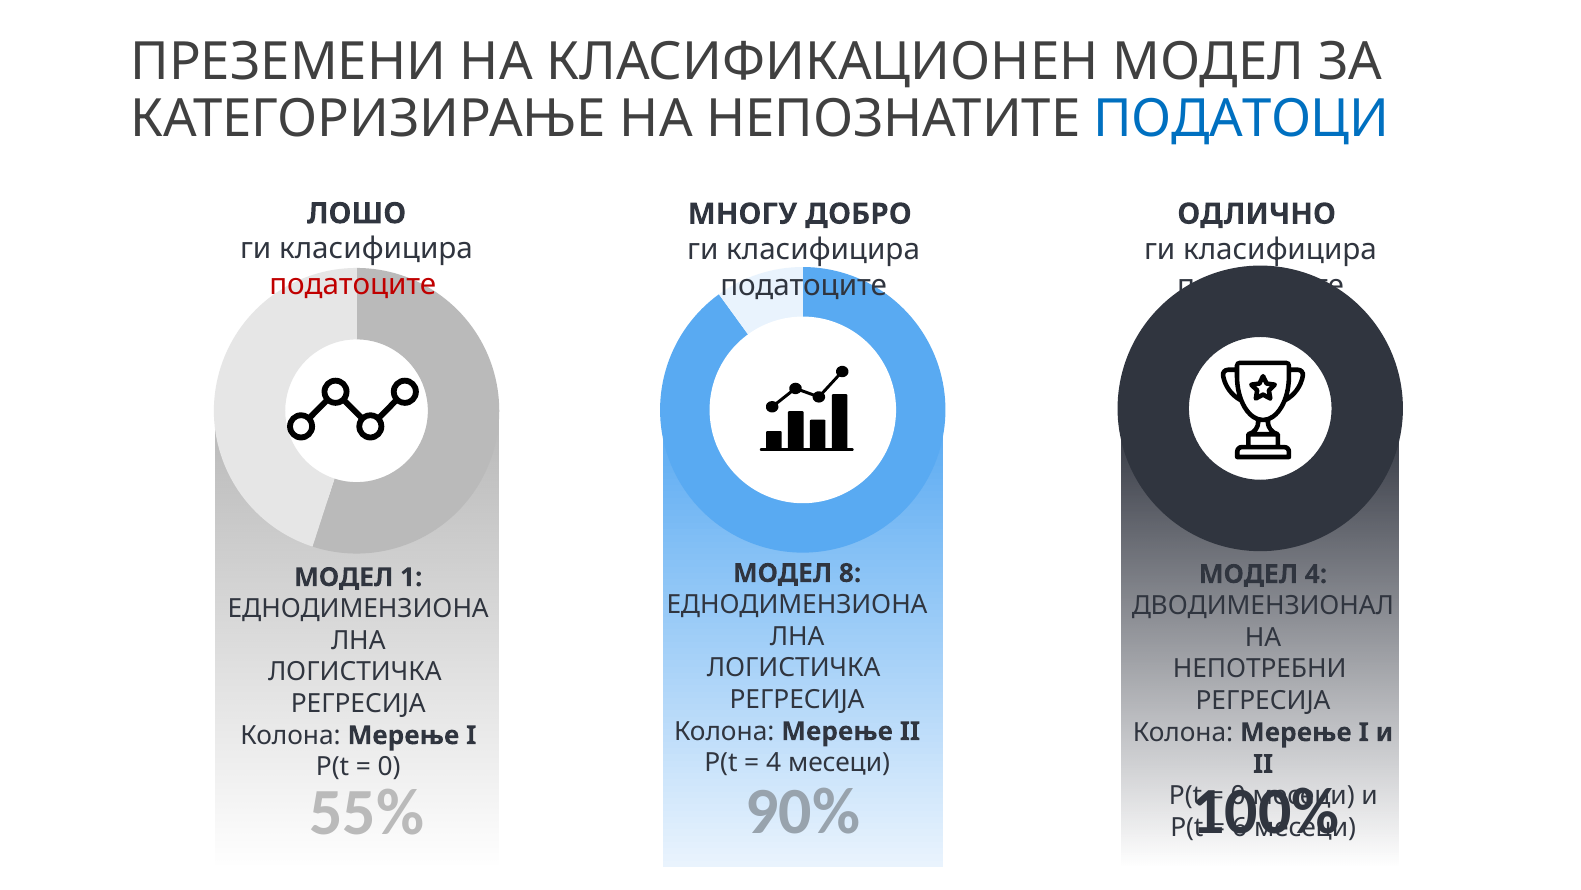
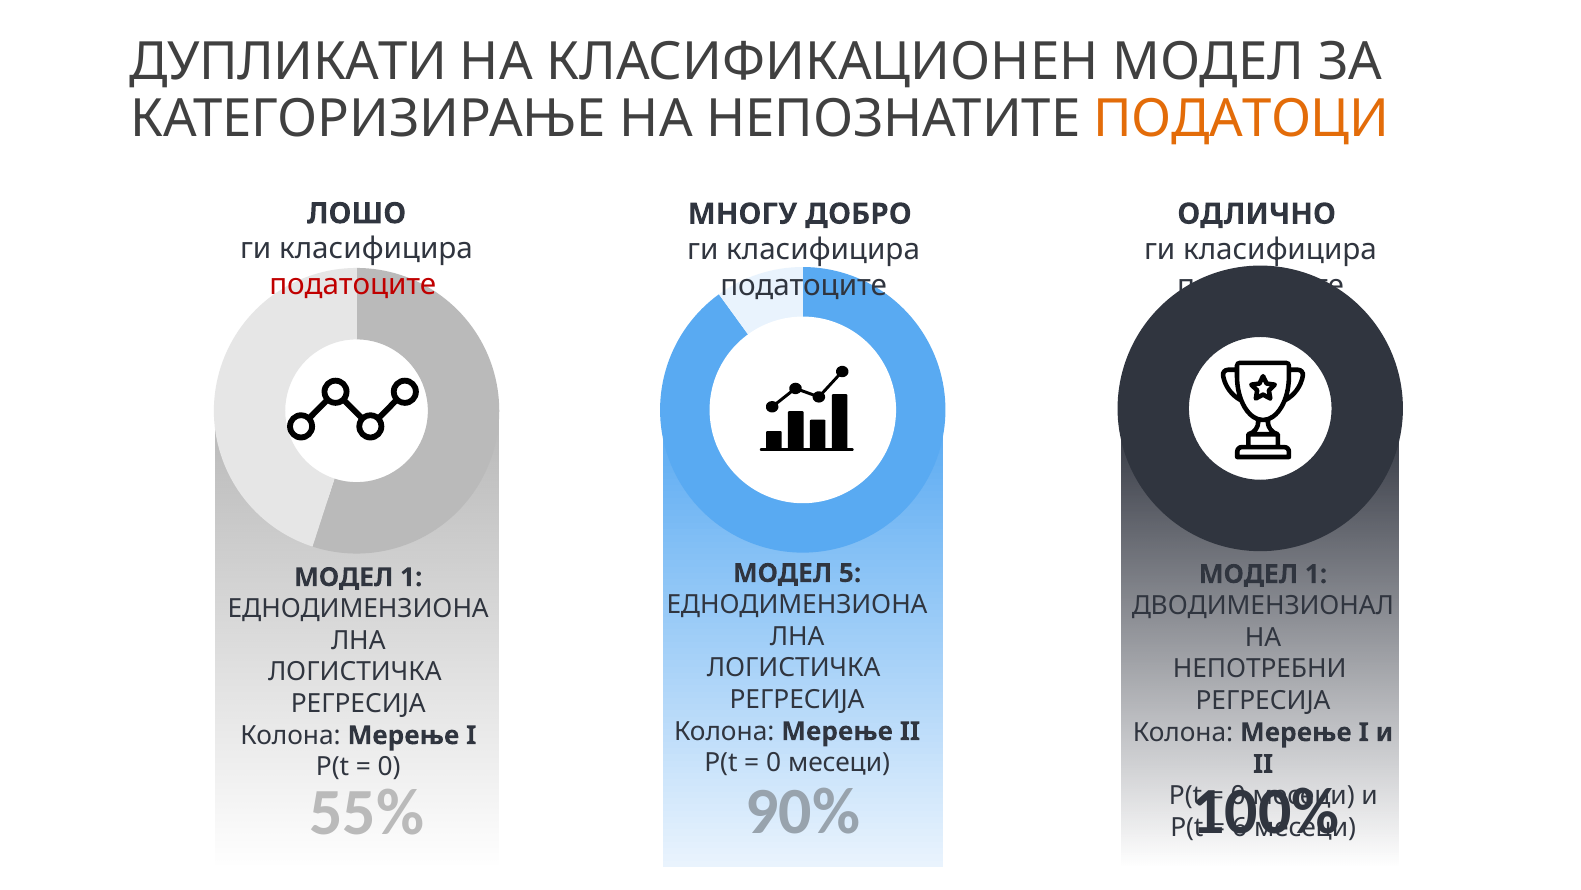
ПРЕЗЕМЕНИ: ПРЕЗЕМЕНИ -> ДУПЛИКАТИ
ПОДАТОЦИ colour: blue -> orange
8: 8 -> 5
4 at (1316, 574): 4 -> 1
4 at (774, 763): 4 -> 0
